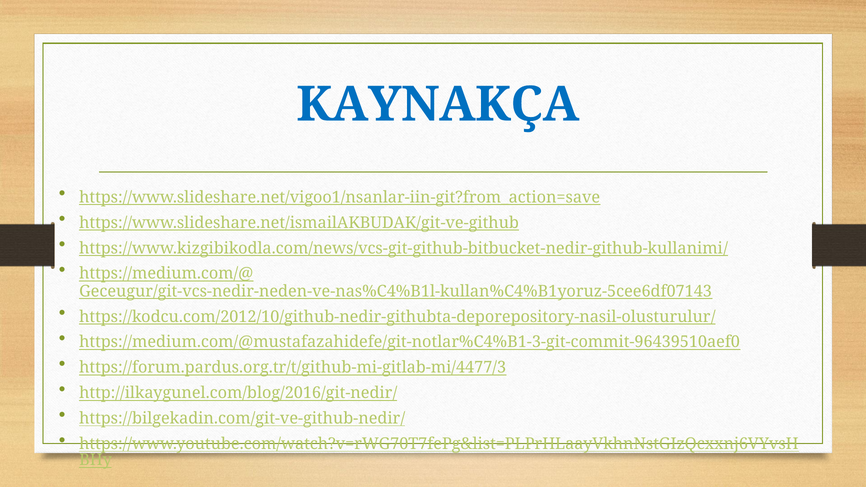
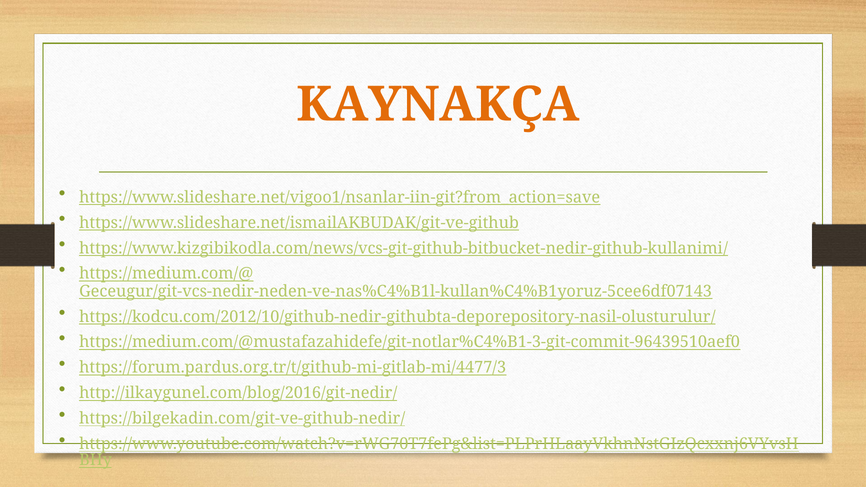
KAYNAKÇA colour: blue -> orange
